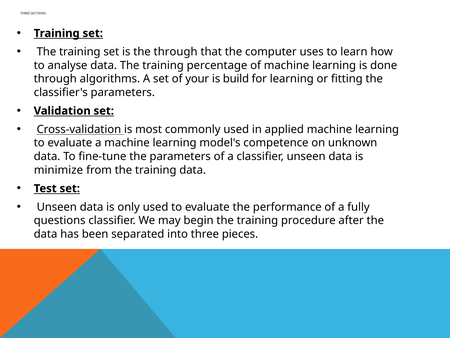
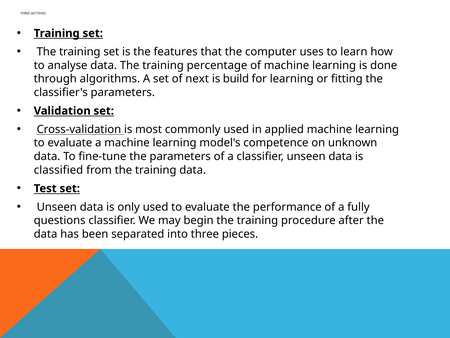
the through: through -> features
your: your -> next
minimize: minimize -> classified
